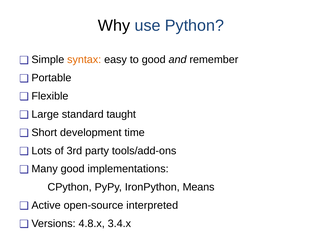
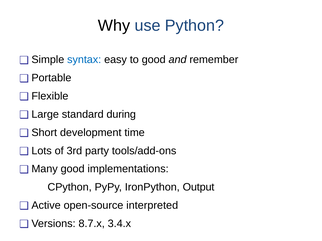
syntax colour: orange -> blue
taught: taught -> during
Means: Means -> Output
4.8.x: 4.8.x -> 8.7.x
